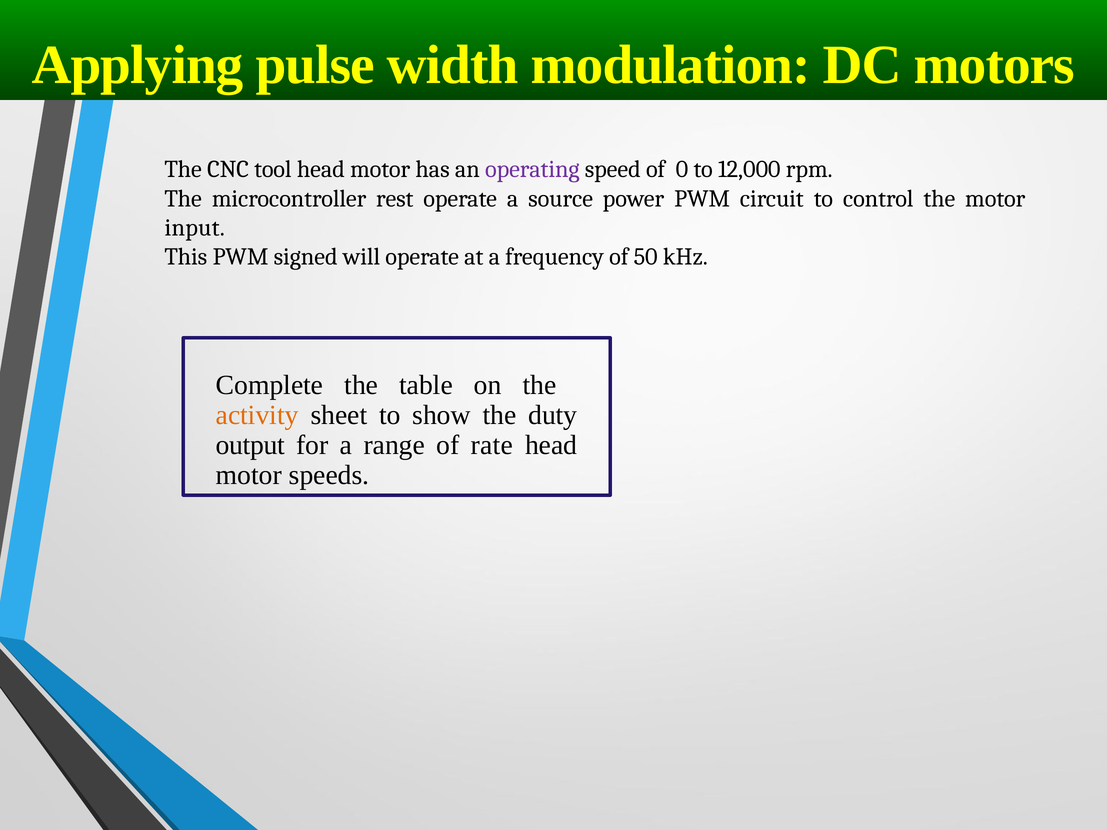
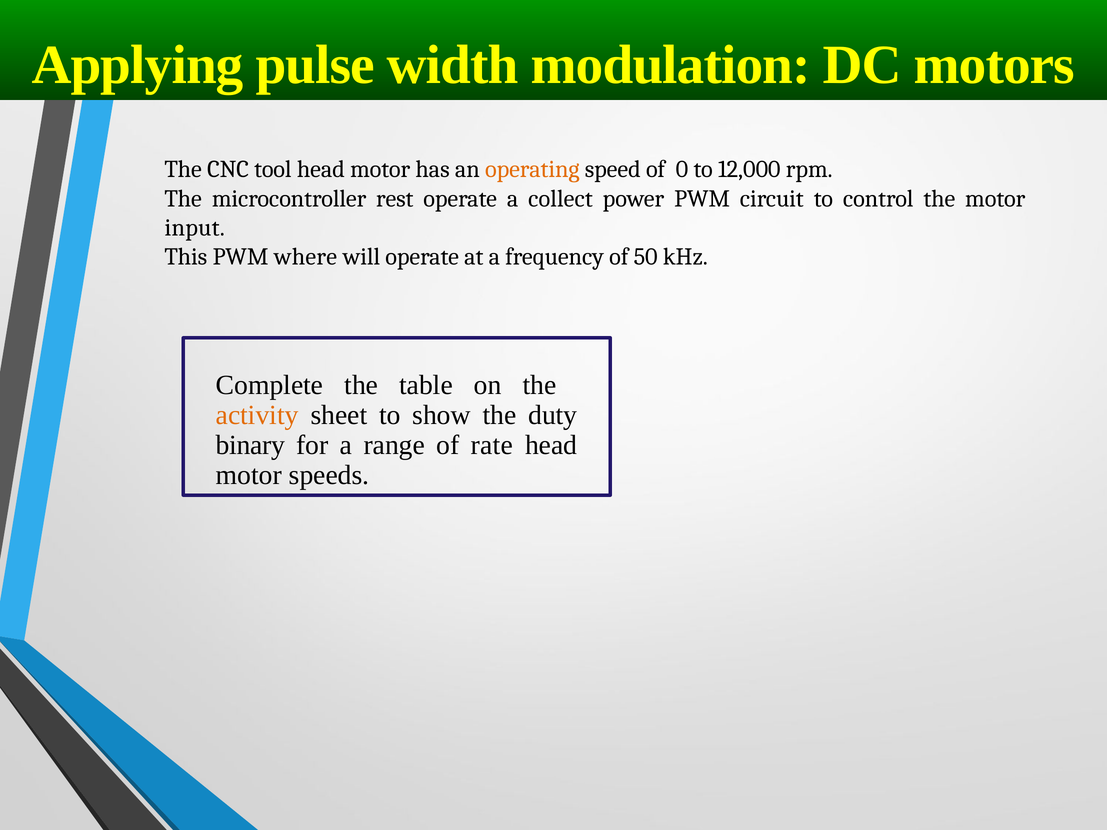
operating colour: purple -> orange
source: source -> collect
signed: signed -> where
output: output -> binary
